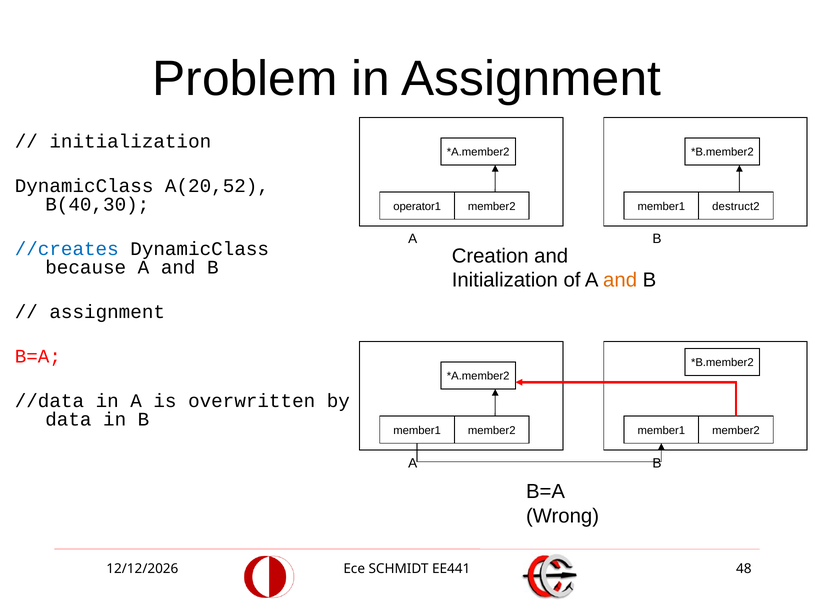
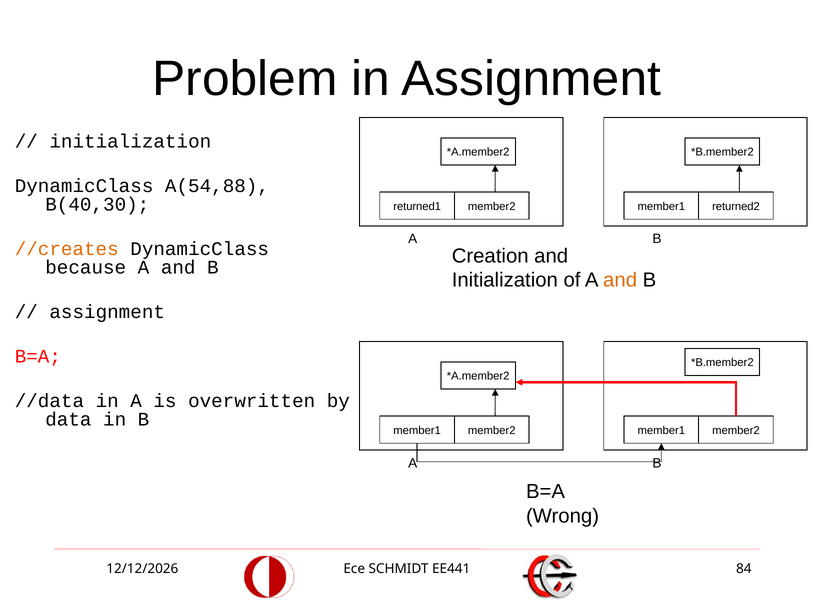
A(20,52: A(20,52 -> A(54,88
operator1: operator1 -> returned1
destruct2: destruct2 -> returned2
//creates colour: blue -> orange
48: 48 -> 84
